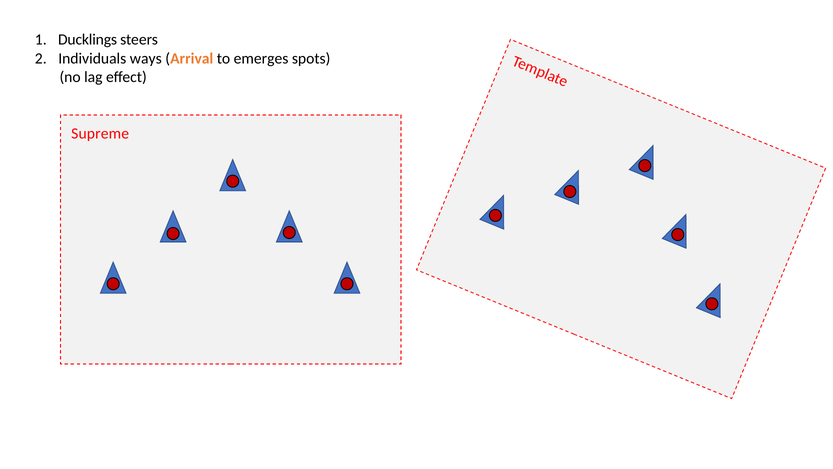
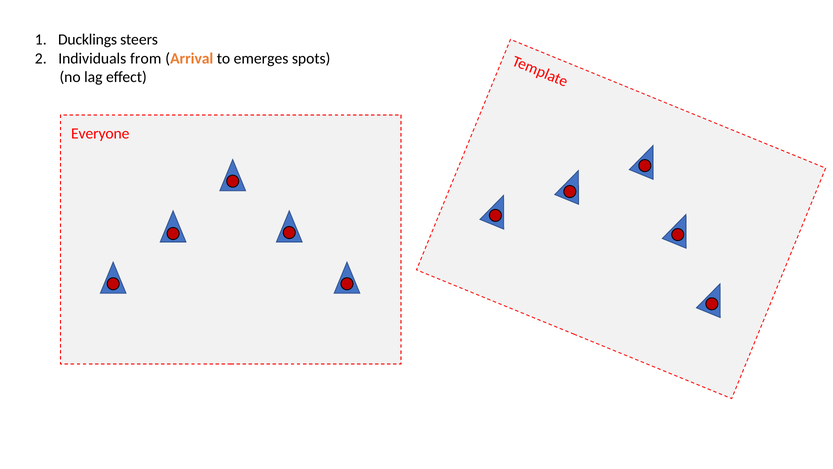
ways: ways -> from
Supreme: Supreme -> Everyone
